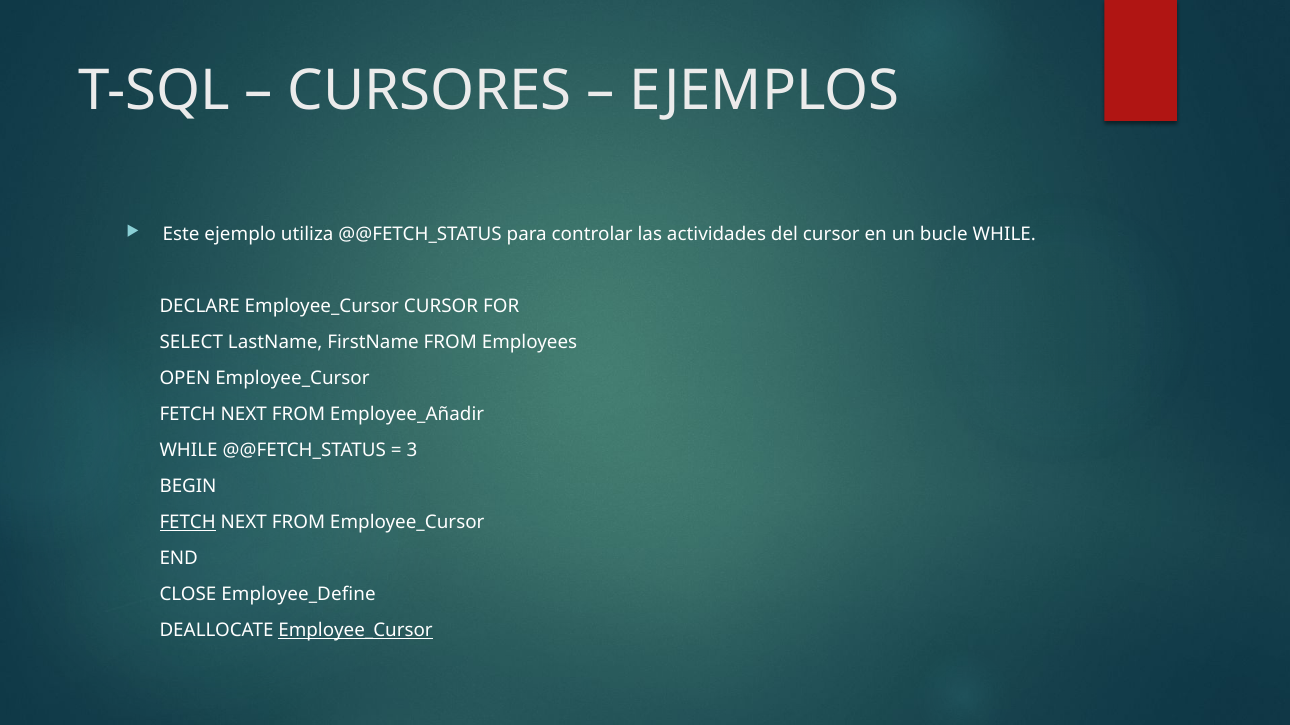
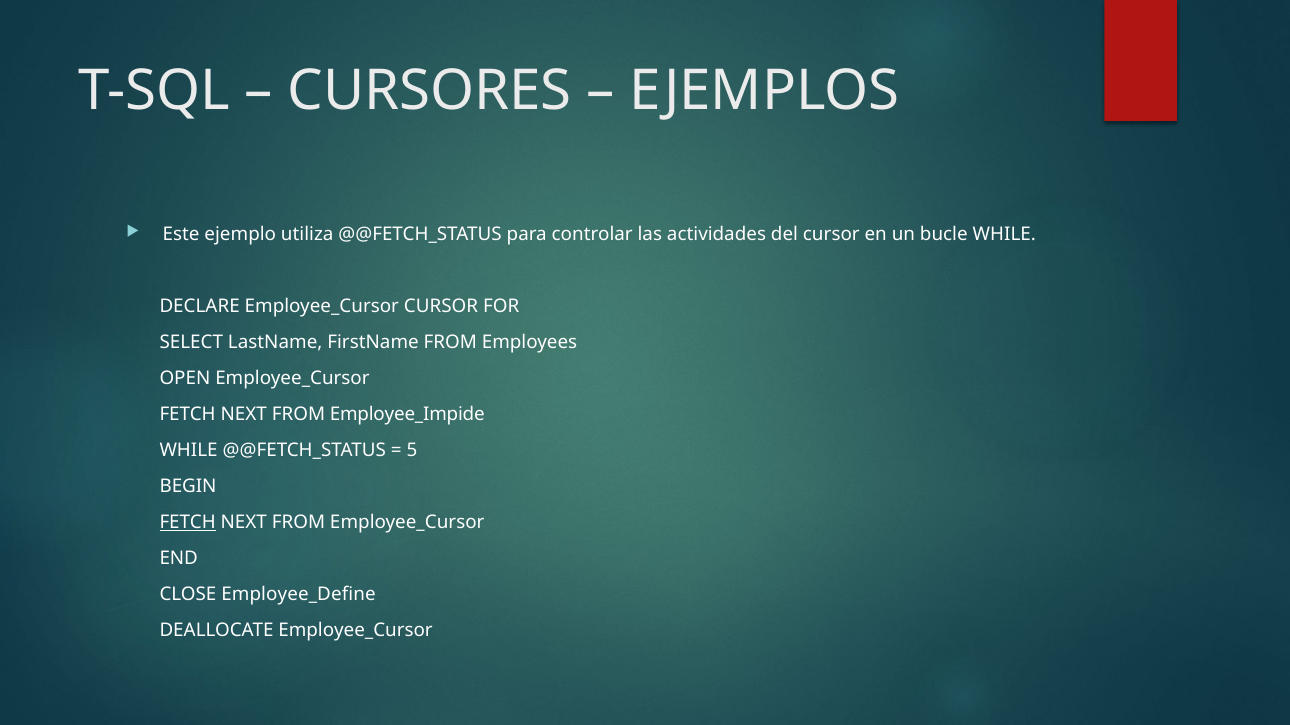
Employee_Añadir: Employee_Añadir -> Employee_Impide
3: 3 -> 5
Employee_Cursor at (355, 631) underline: present -> none
